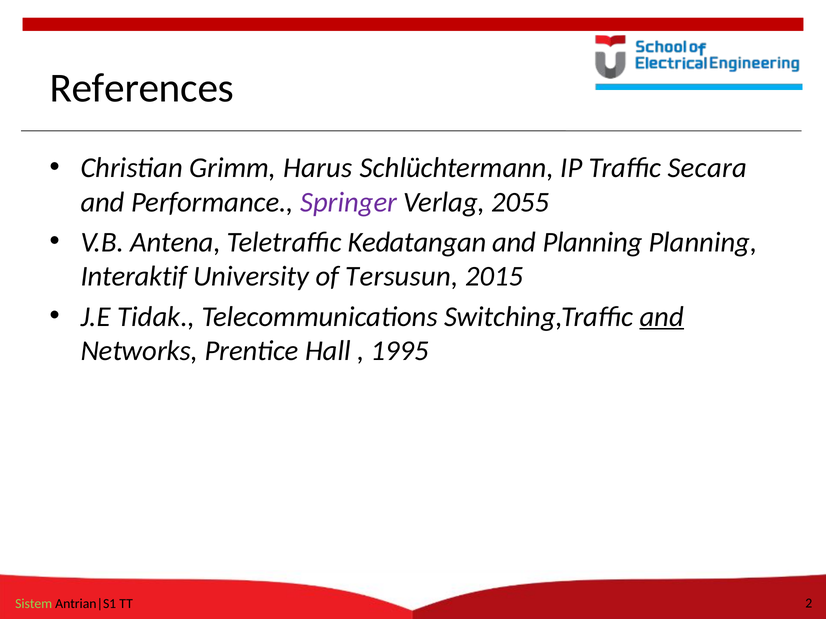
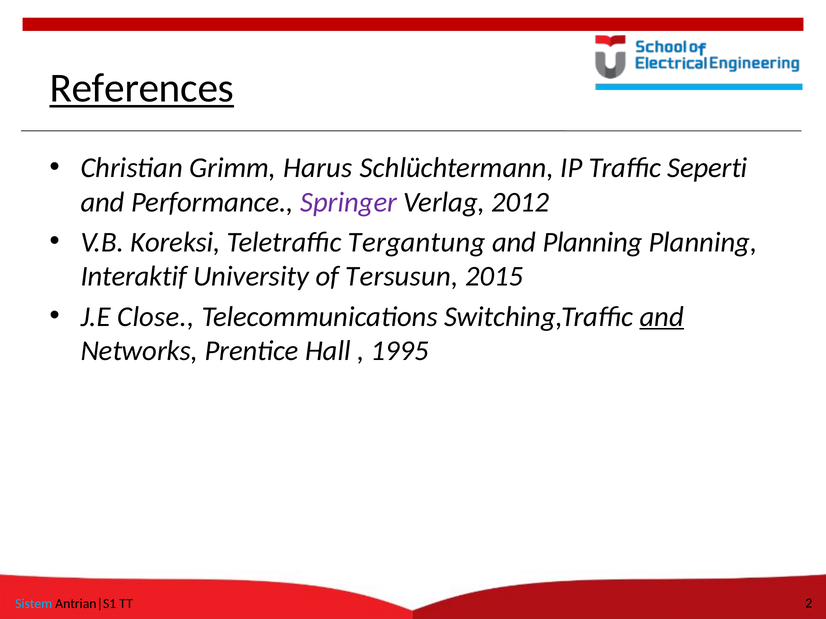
References underline: none -> present
Secara: Secara -> Seperti
2055: 2055 -> 2012
Antena: Antena -> Koreksi
Kedatangan: Kedatangan -> Tergantung
Tidak: Tidak -> Close
Sistem colour: light green -> light blue
